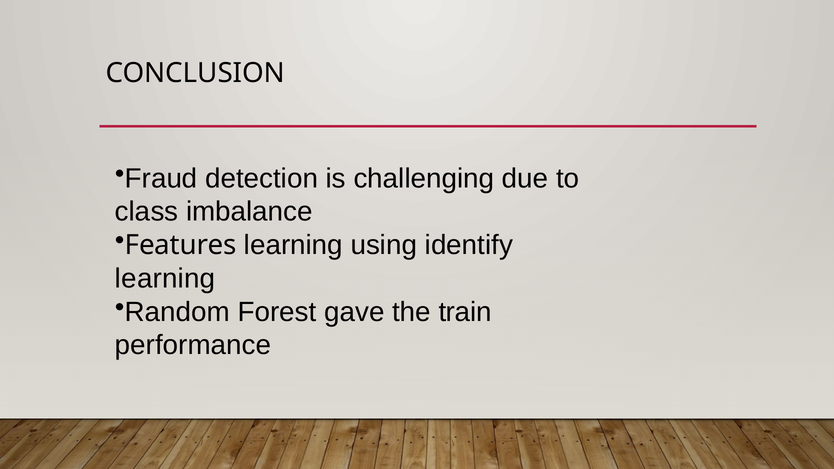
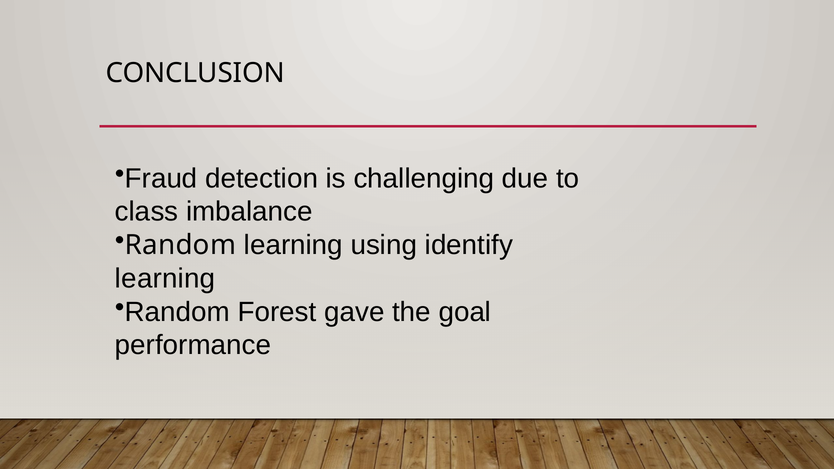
Features at (181, 245): Features -> Random
train: train -> goal
